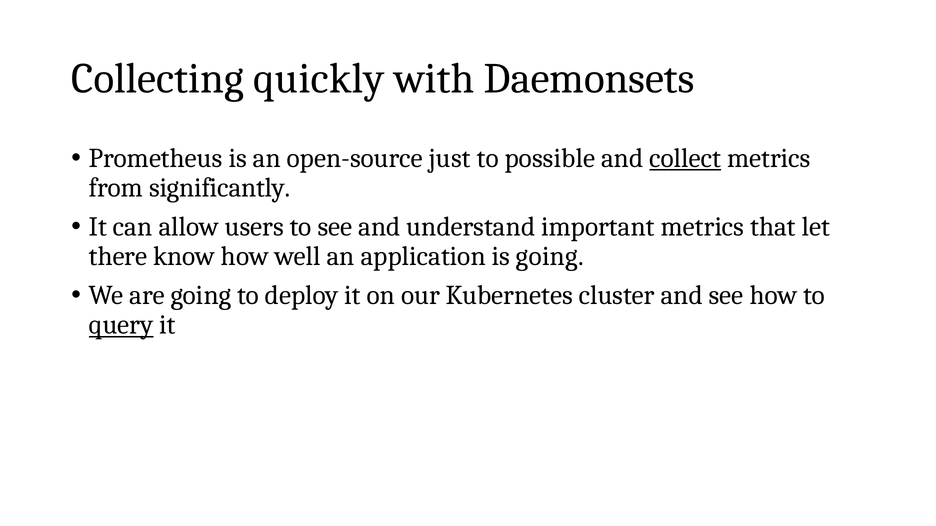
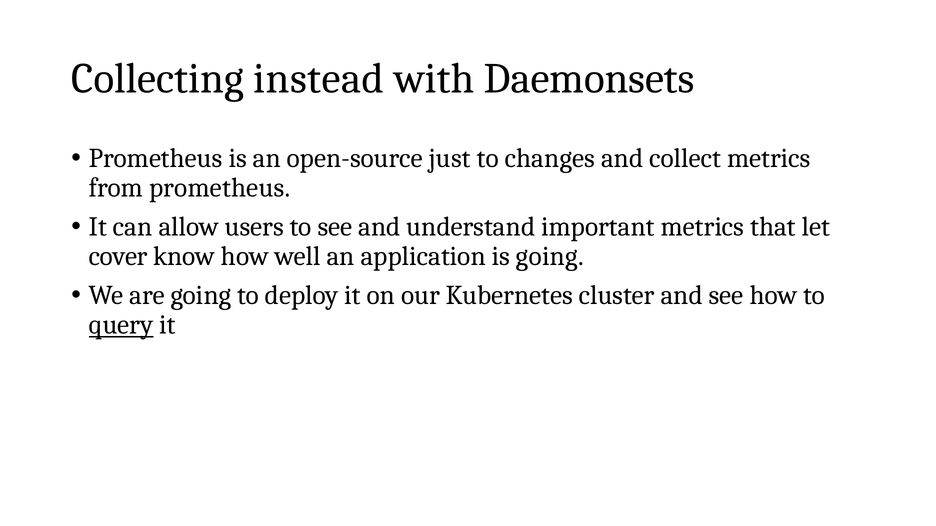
quickly: quickly -> instead
possible: possible -> changes
collect underline: present -> none
from significantly: significantly -> prometheus
there: there -> cover
